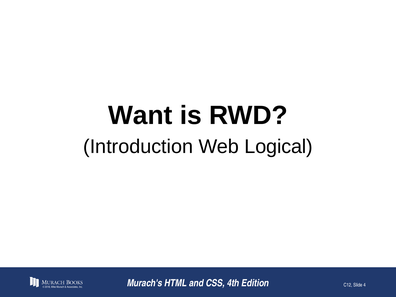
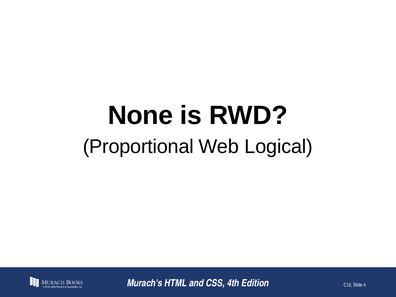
Want: Want -> None
Introduction: Introduction -> Proportional
